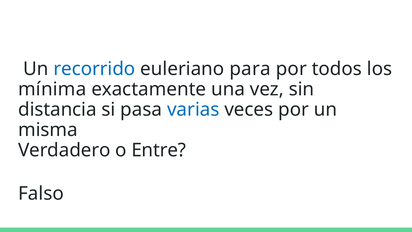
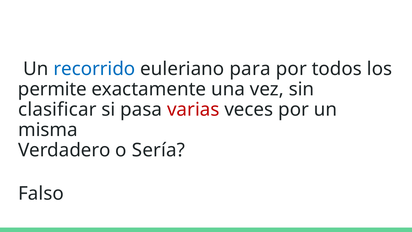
mínima: mínima -> permite
distancia: distancia -> clasificar
varias colour: blue -> red
Entre: Entre -> Sería
